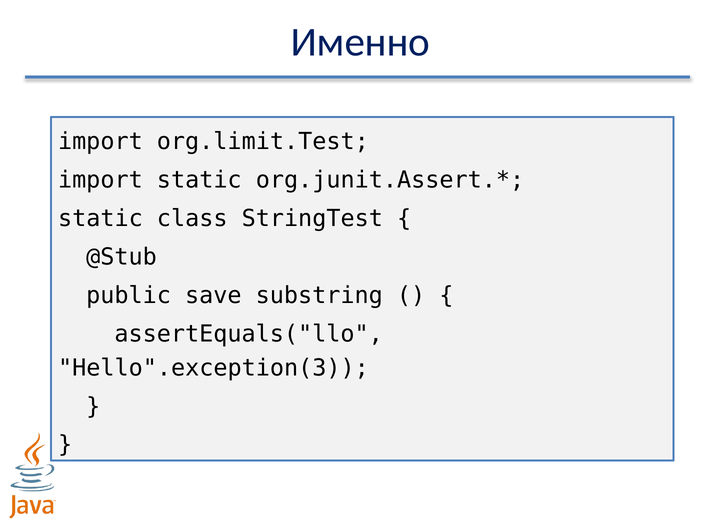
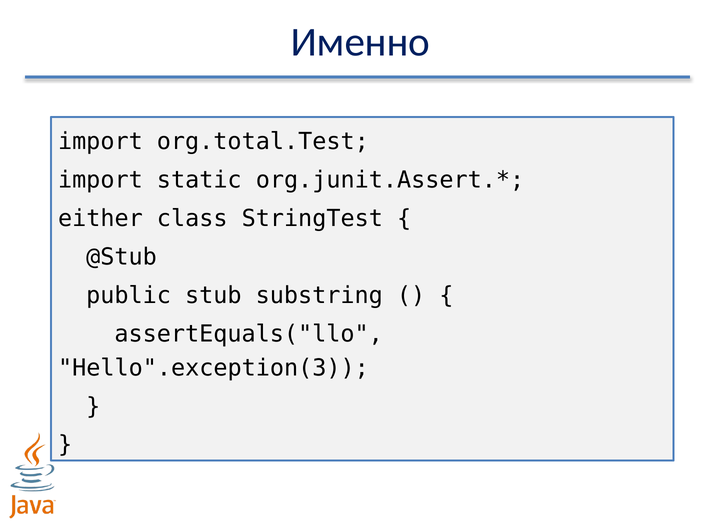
org.limit.Test: org.limit.Test -> org.total.Test
static at (100, 219): static -> either
save: save -> stub
